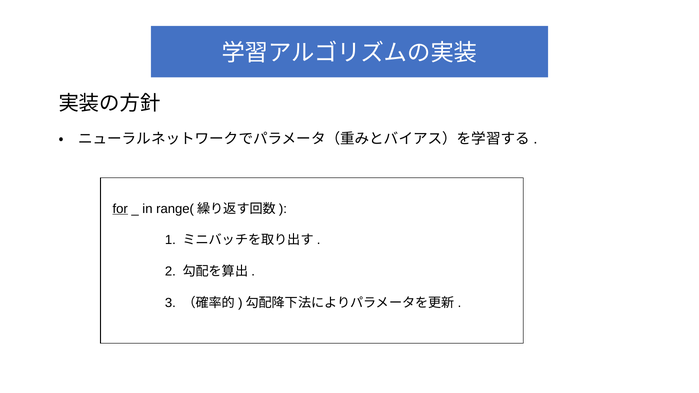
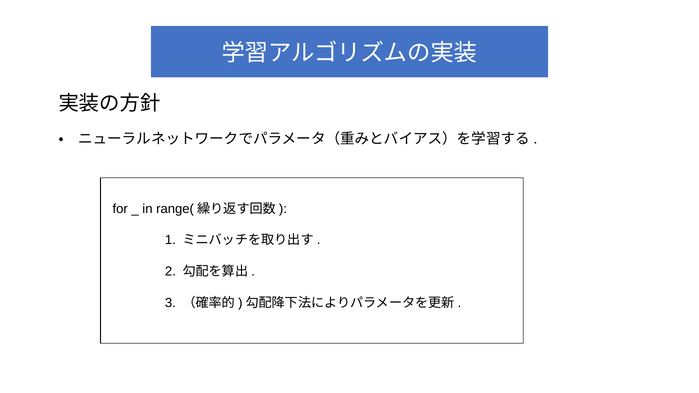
for underline: present -> none
